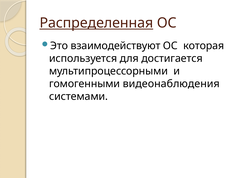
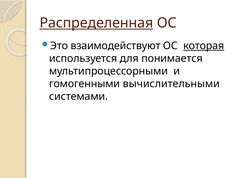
которая underline: none -> present
достигается: достигается -> понимается
видеонаблюдения: видеонаблюдения -> вычислительными
